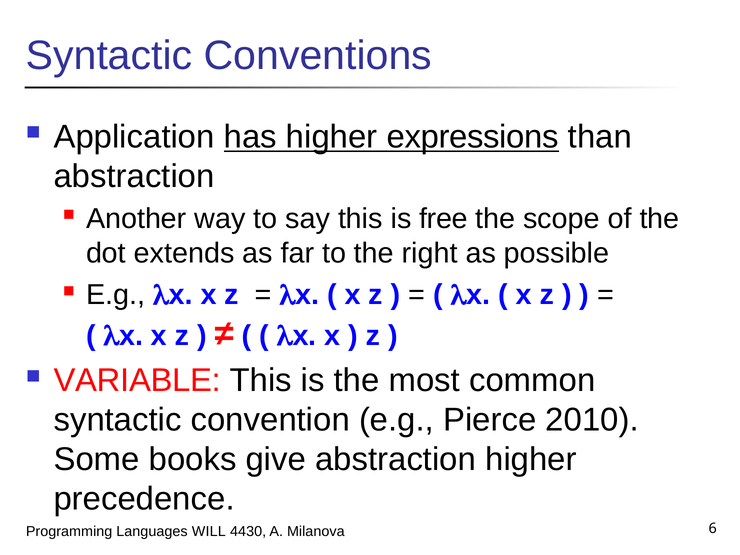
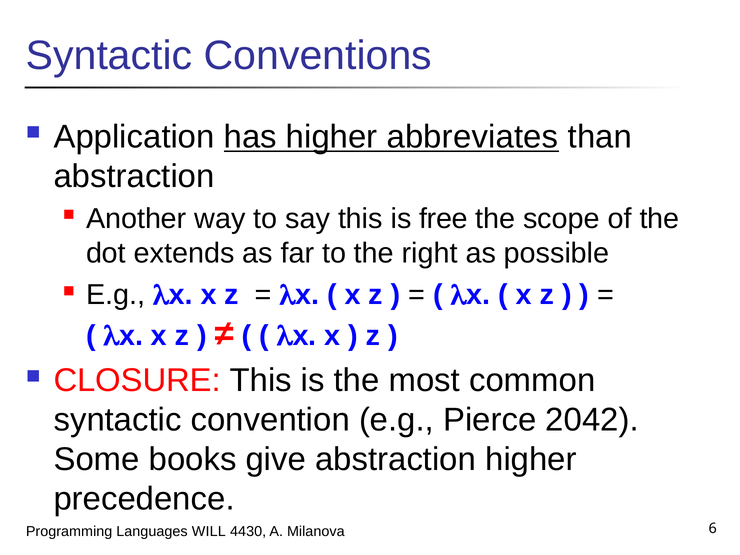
expressions: expressions -> abbreviates
VARIABLE: VARIABLE -> CLOSURE
2010: 2010 -> 2042
